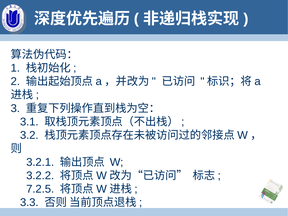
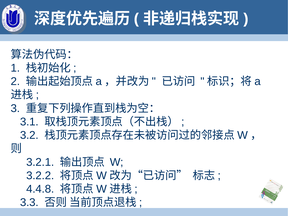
7.2.5: 7.2.5 -> 4.4.8
